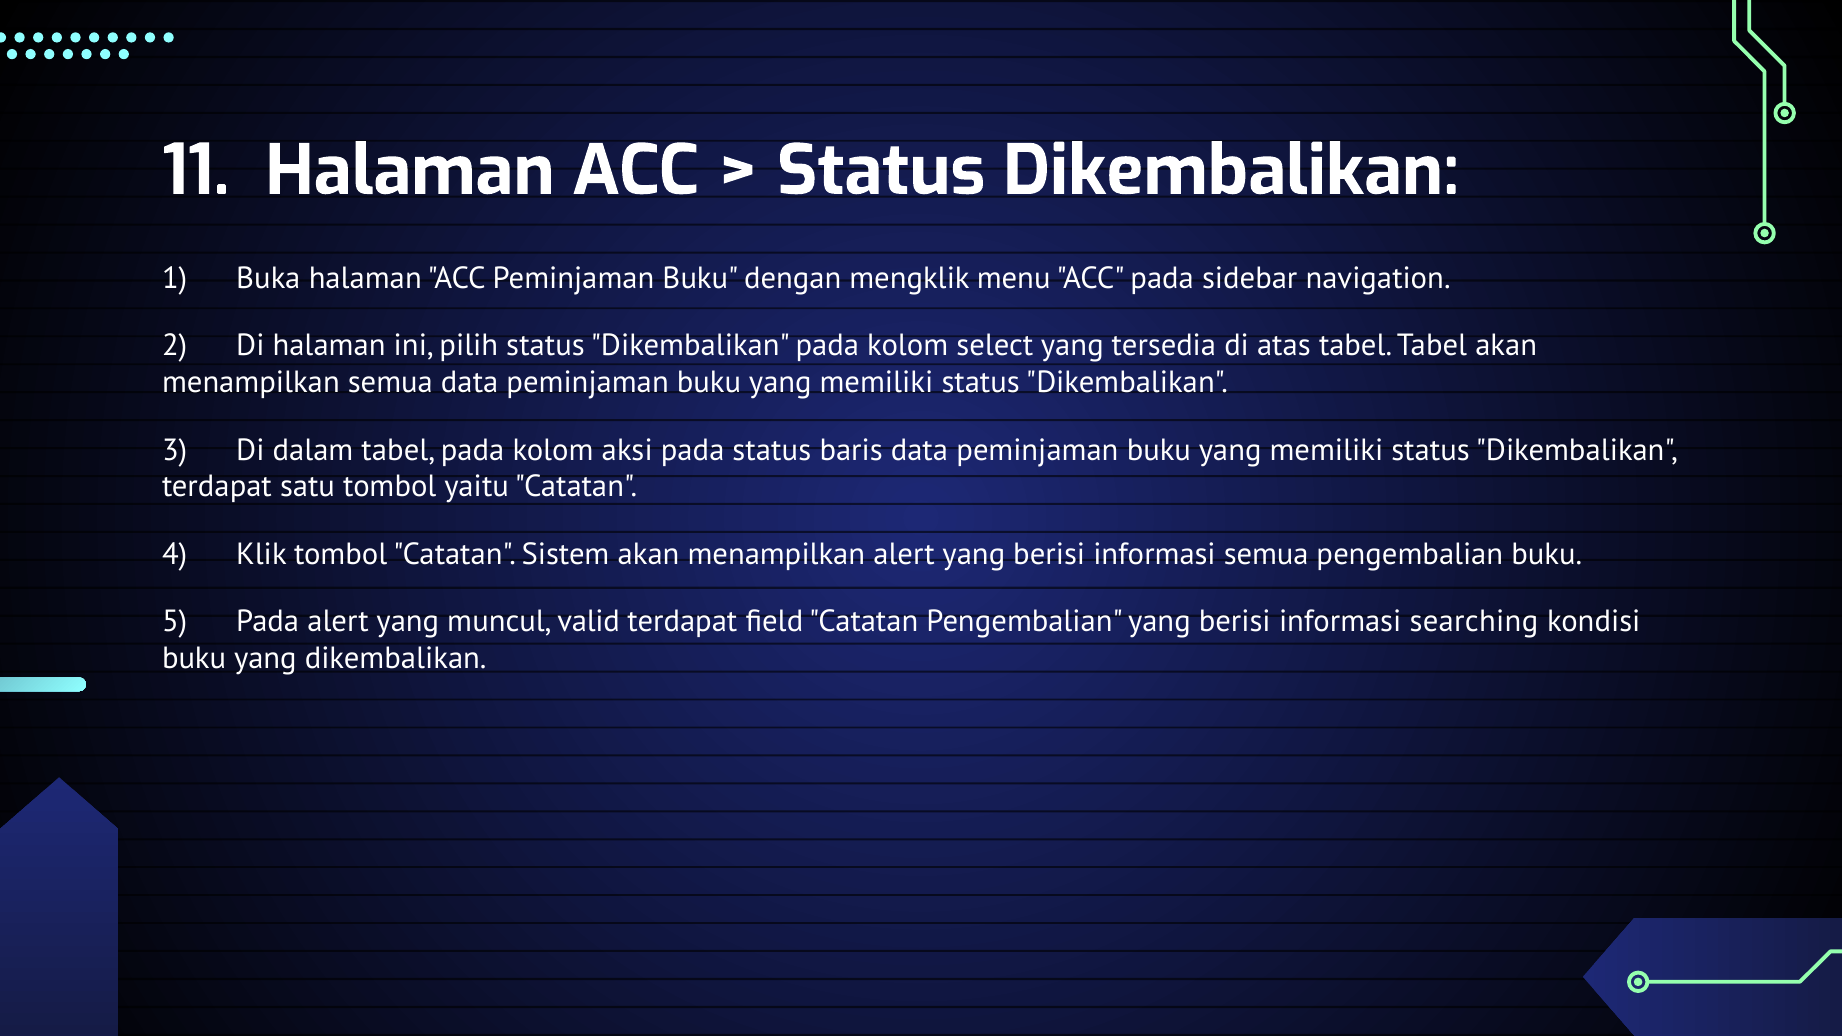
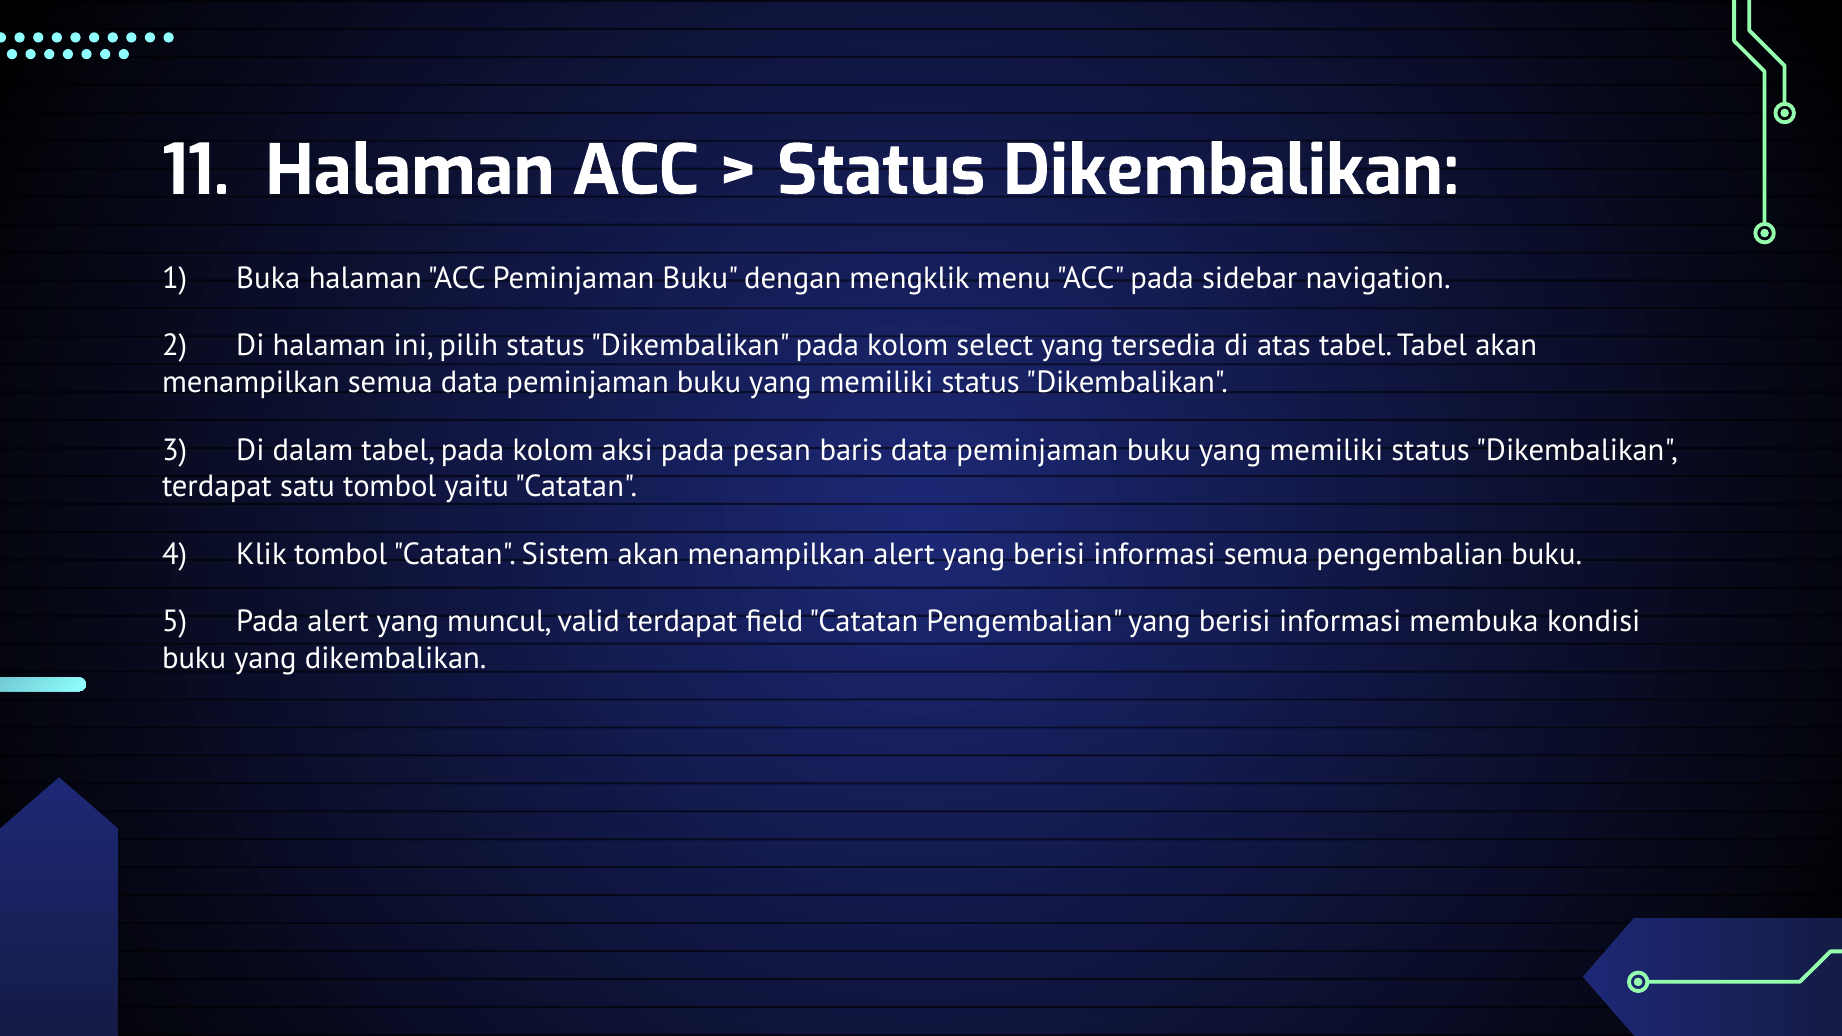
pada status: status -> pesan
searching: searching -> membuka
